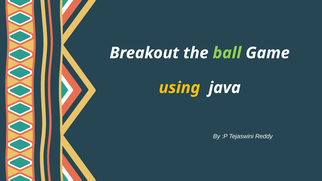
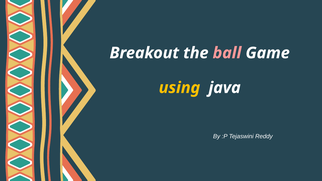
ball colour: light green -> pink
